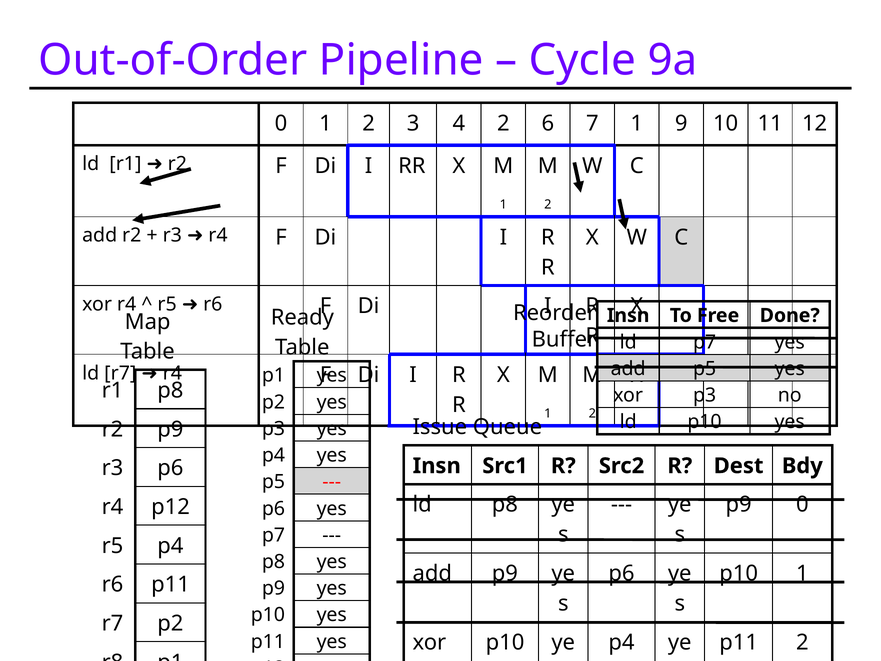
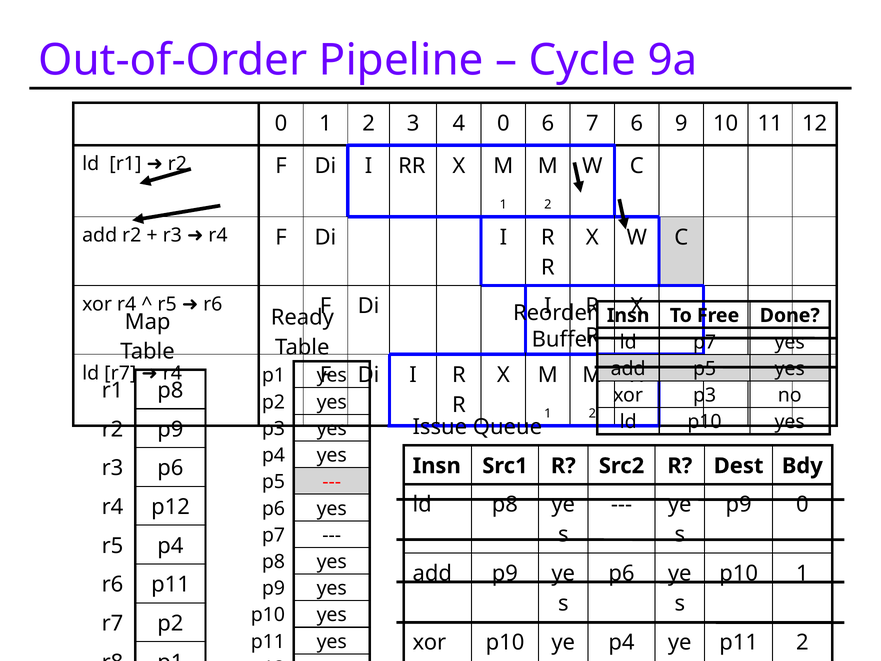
4 2: 2 -> 0
7 1: 1 -> 6
